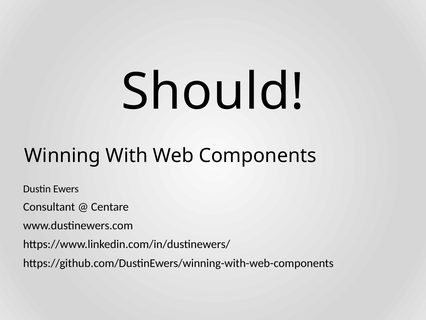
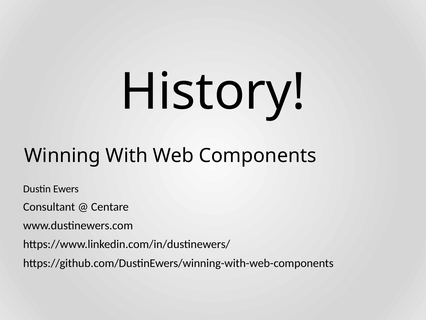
Should: Should -> History
